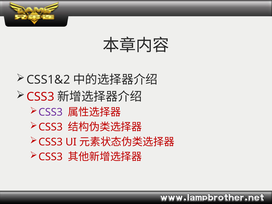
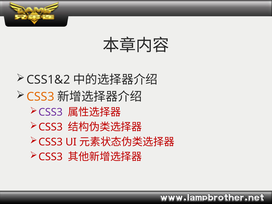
CSS3 at (40, 97) colour: red -> orange
